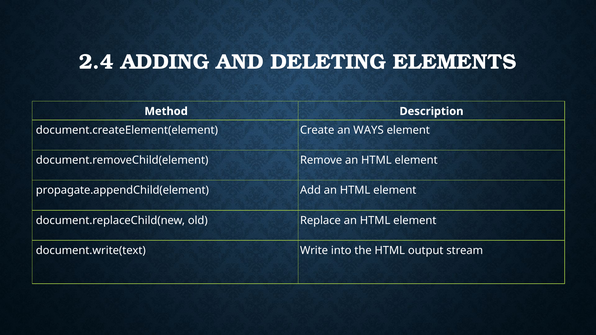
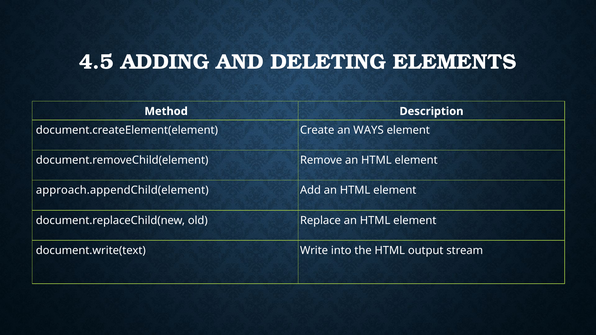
2.4: 2.4 -> 4.5
propagate.appendChild(element: propagate.appendChild(element -> approach.appendChild(element
